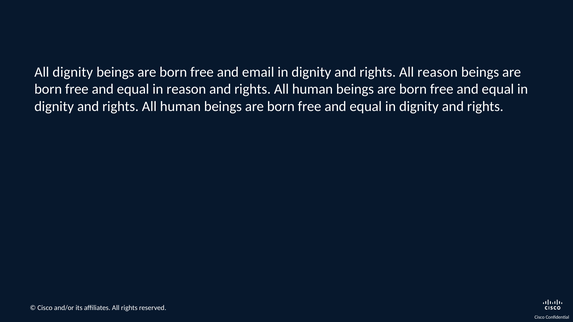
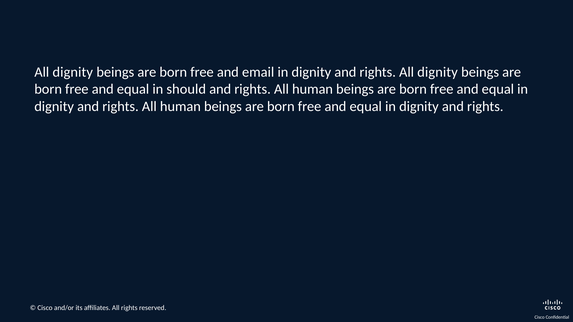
rights All reason: reason -> dignity
in reason: reason -> should
